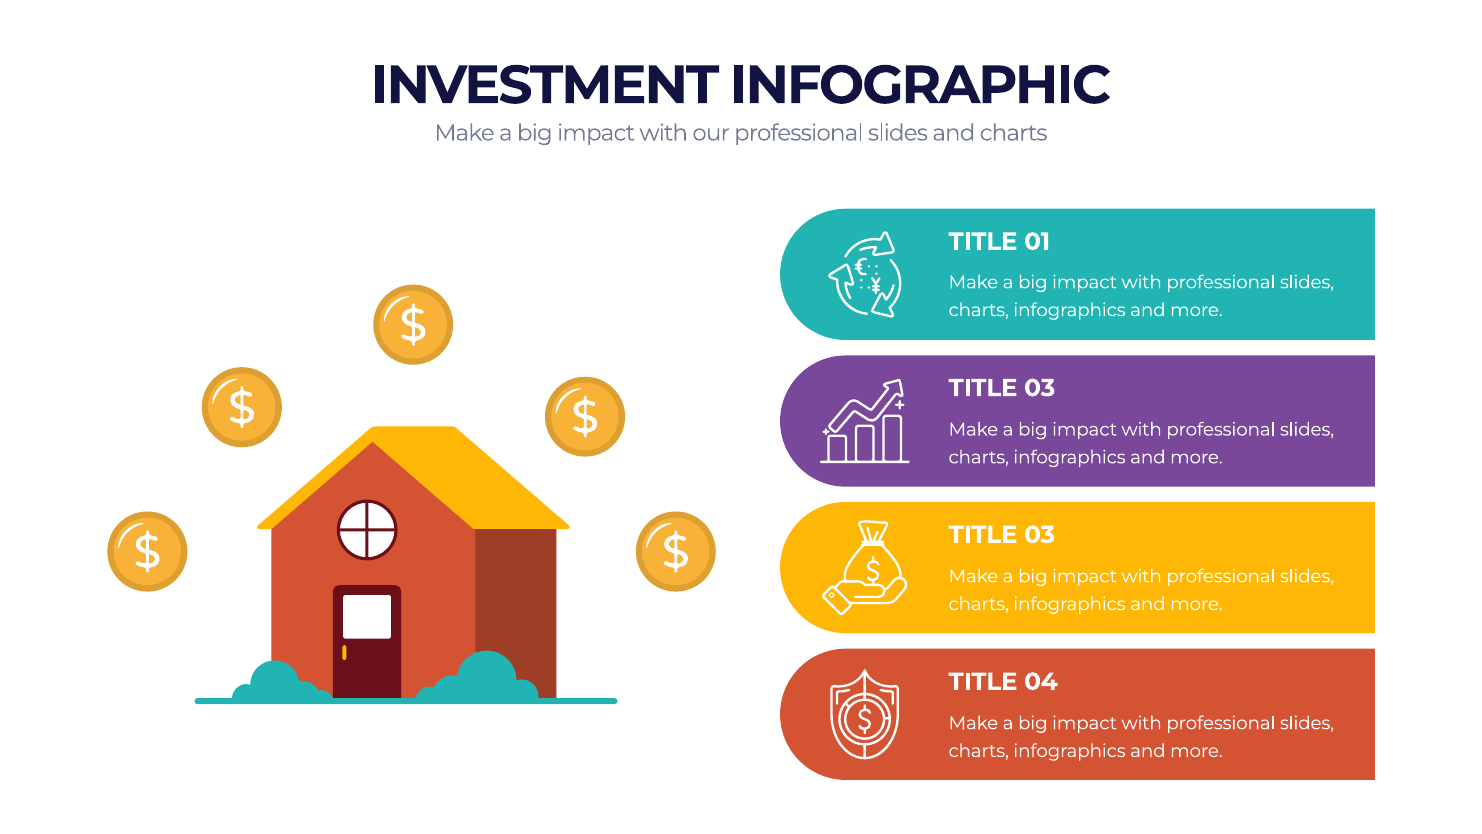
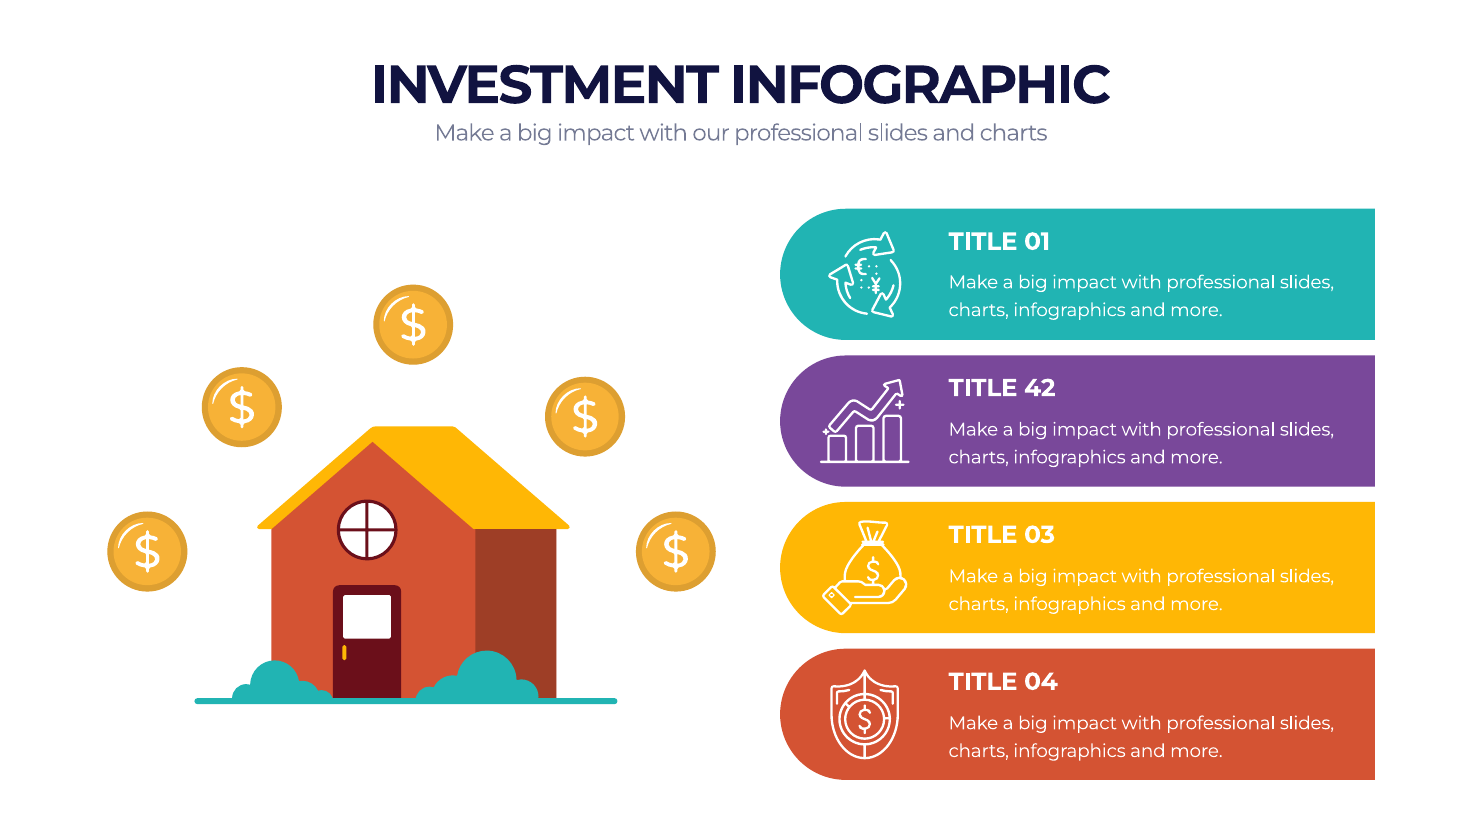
03 at (1040, 388): 03 -> 42
